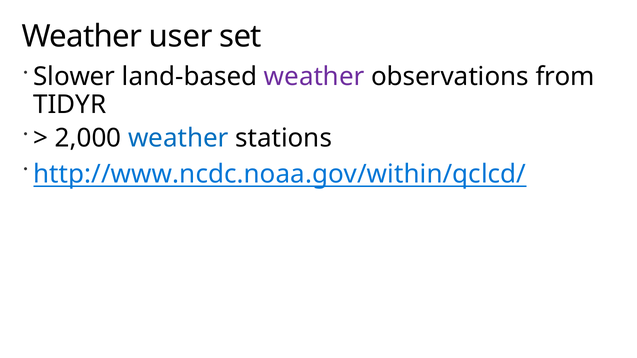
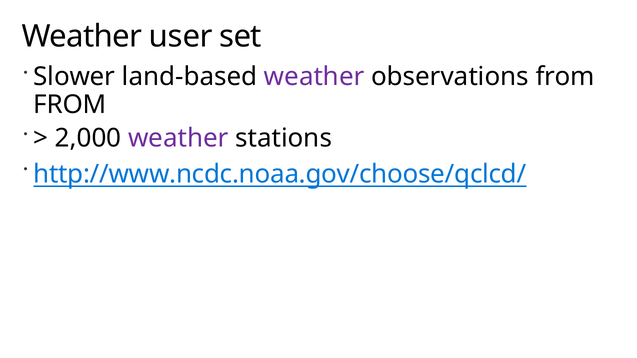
TIDYR at (70, 105): TIDYR -> FROM
weather at (178, 138) colour: blue -> purple
http://www.ncdc.noaa.gov/within/qclcd/: http://www.ncdc.noaa.gov/within/qclcd/ -> http://www.ncdc.noaa.gov/choose/qclcd/
